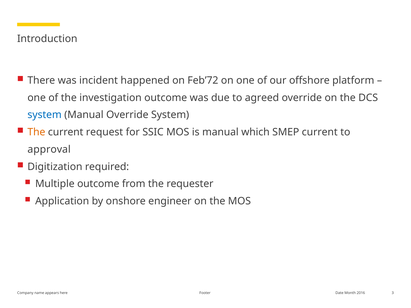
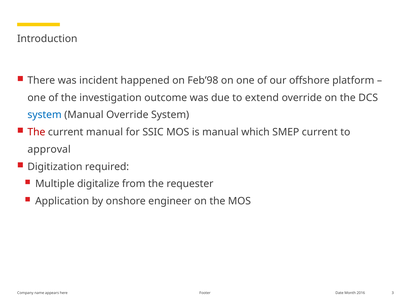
Feb’72: Feb’72 -> Feb’98
agreed: agreed -> extend
The at (36, 132) colour: orange -> red
current request: request -> manual
Multiple outcome: outcome -> digitalize
